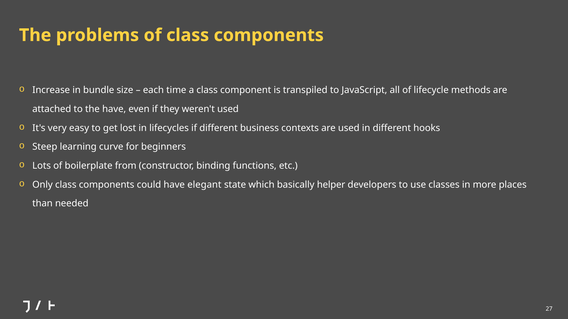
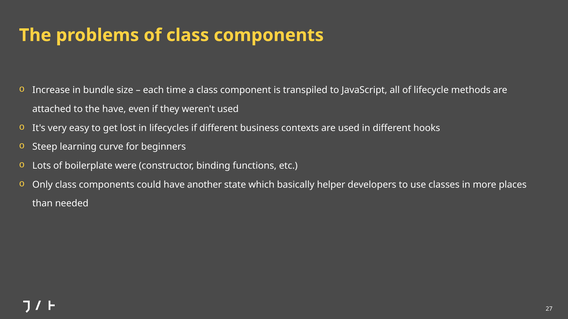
from: from -> were
elegant: elegant -> another
